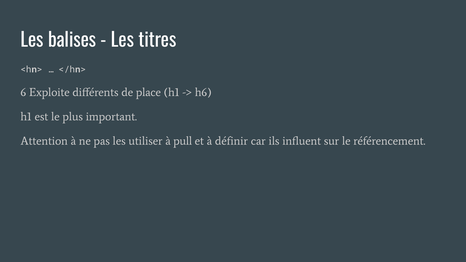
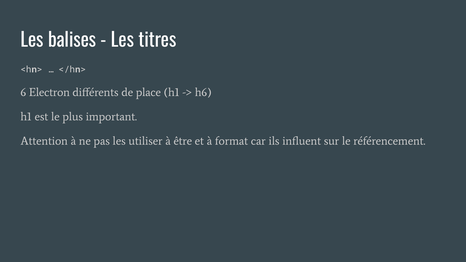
Exploite: Exploite -> Electron
pull: pull -> être
définir: définir -> format
